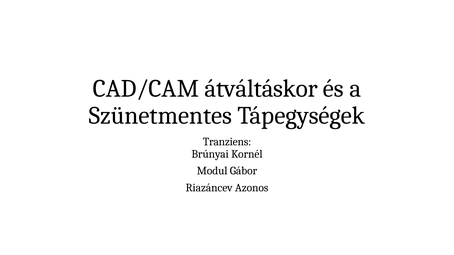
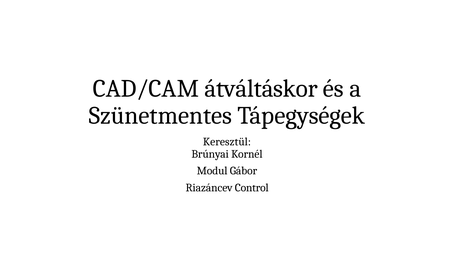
Tranziens: Tranziens -> Keresztül
Azonos: Azonos -> Control
